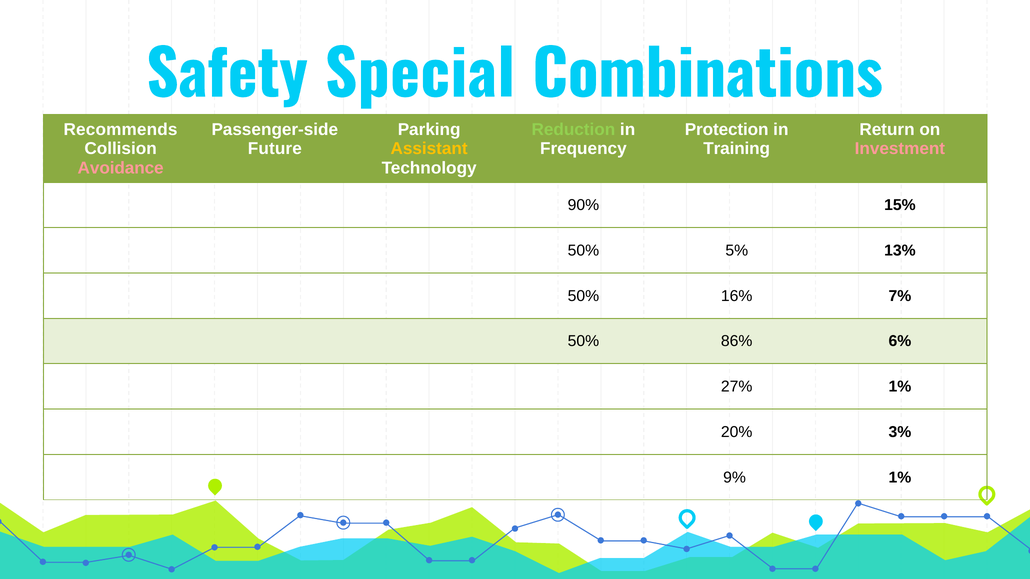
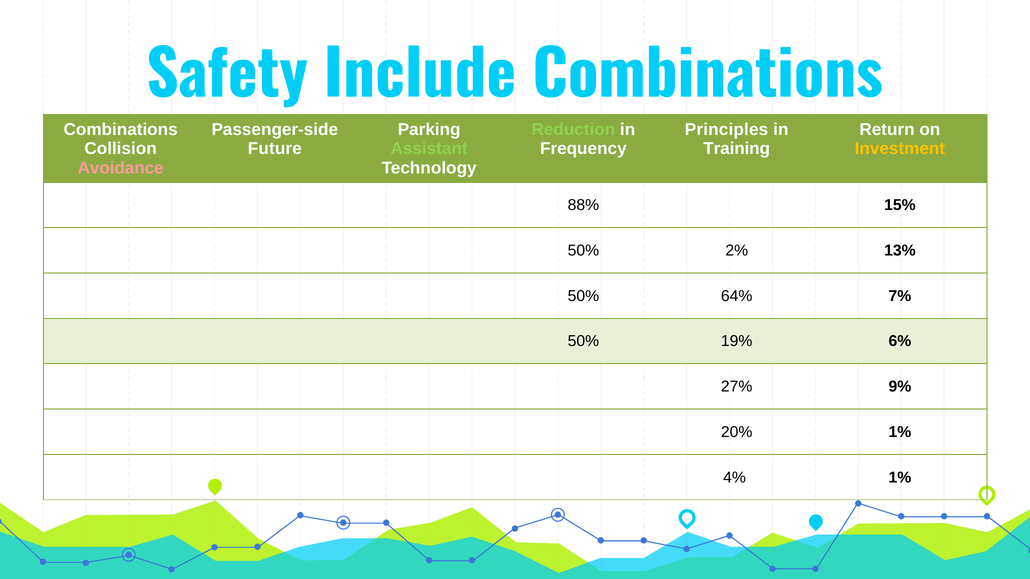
Special: Special -> Include
Recommends at (121, 130): Recommends -> Combinations
Protection: Protection -> Principles
Assistant colour: yellow -> light green
Investment colour: pink -> yellow
90%: 90% -> 88%
5%: 5% -> 2%
16%: 16% -> 64%
86%: 86% -> 19%
27% 1%: 1% -> 9%
20% 3%: 3% -> 1%
9%: 9% -> 4%
